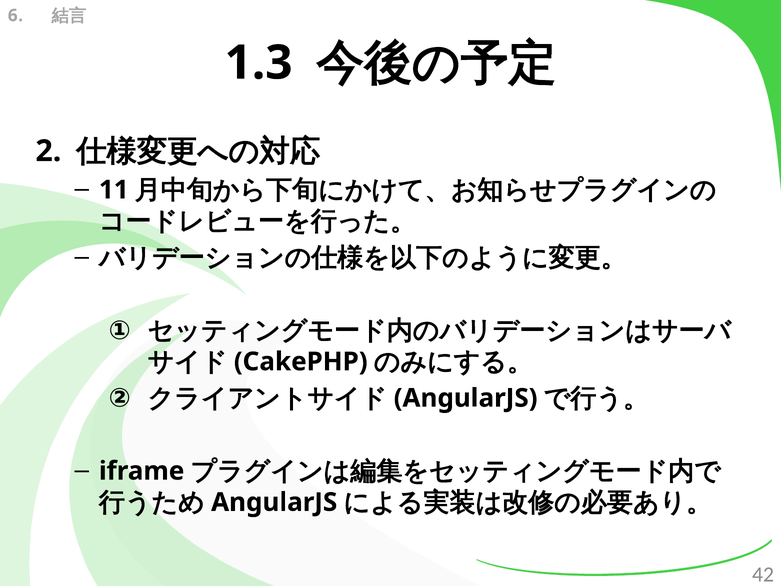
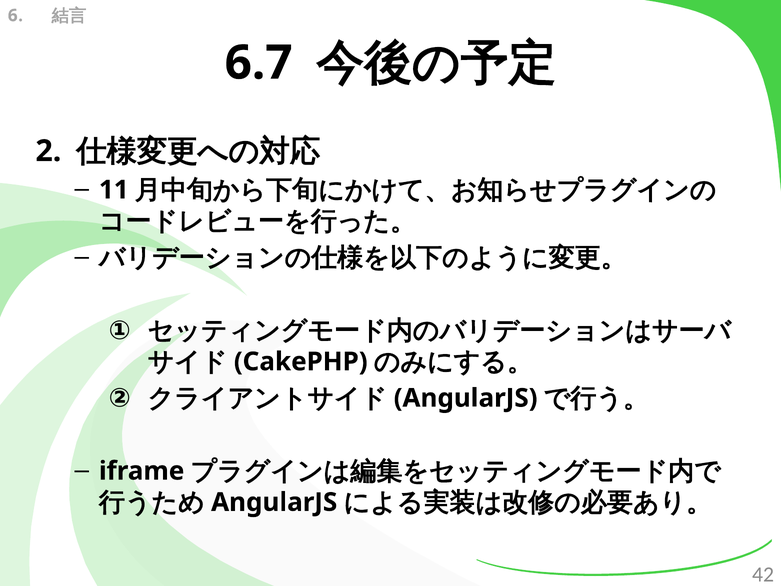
1.3: 1.3 -> 6.7
